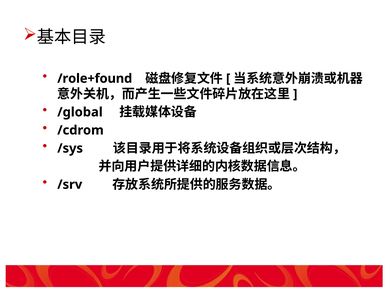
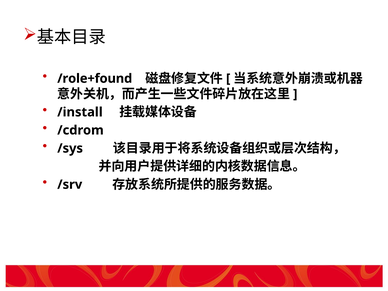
/global: /global -> /install
